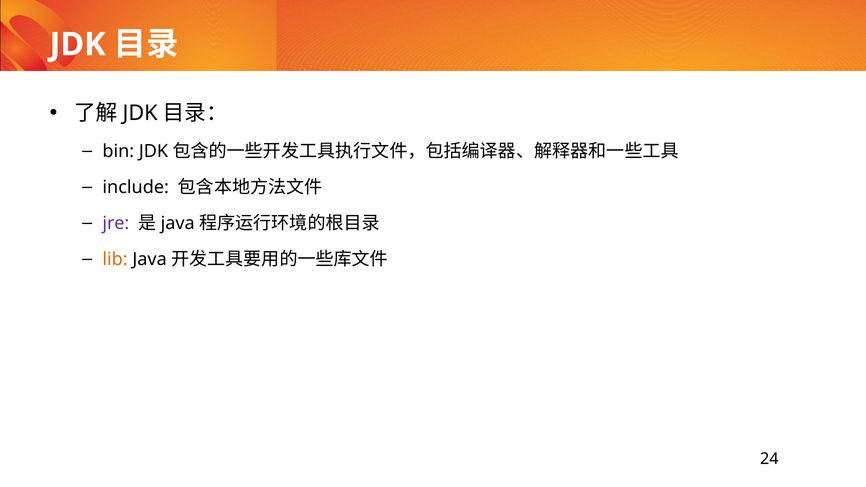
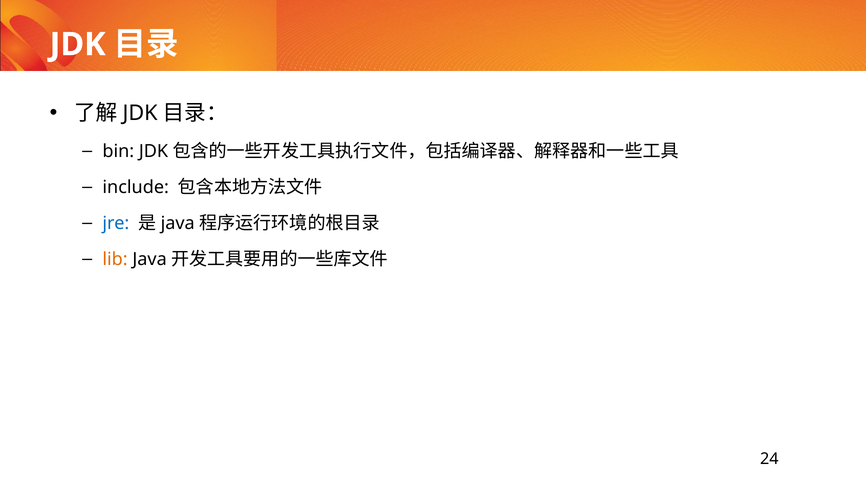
jre colour: purple -> blue
